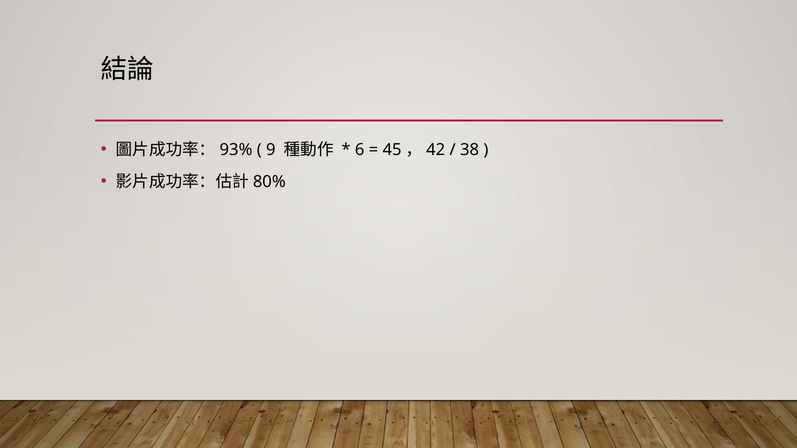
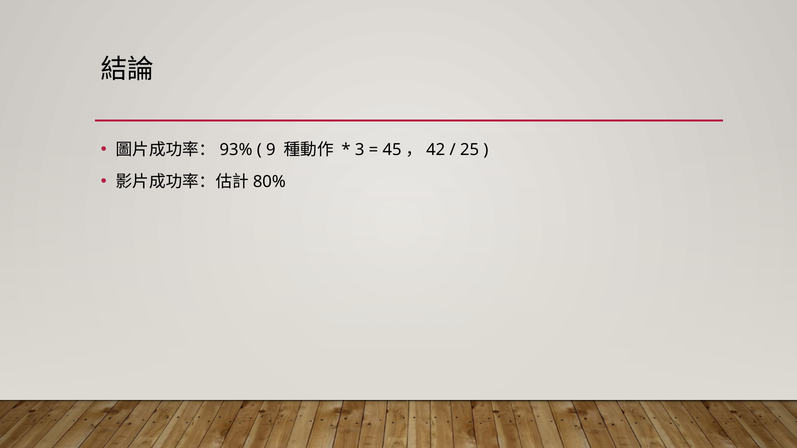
6: 6 -> 3
38: 38 -> 25
